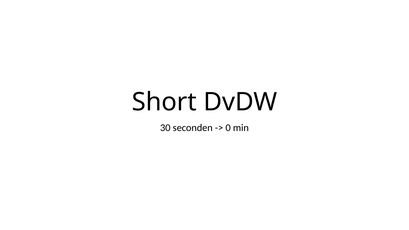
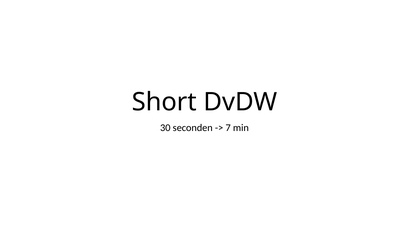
0: 0 -> 7
